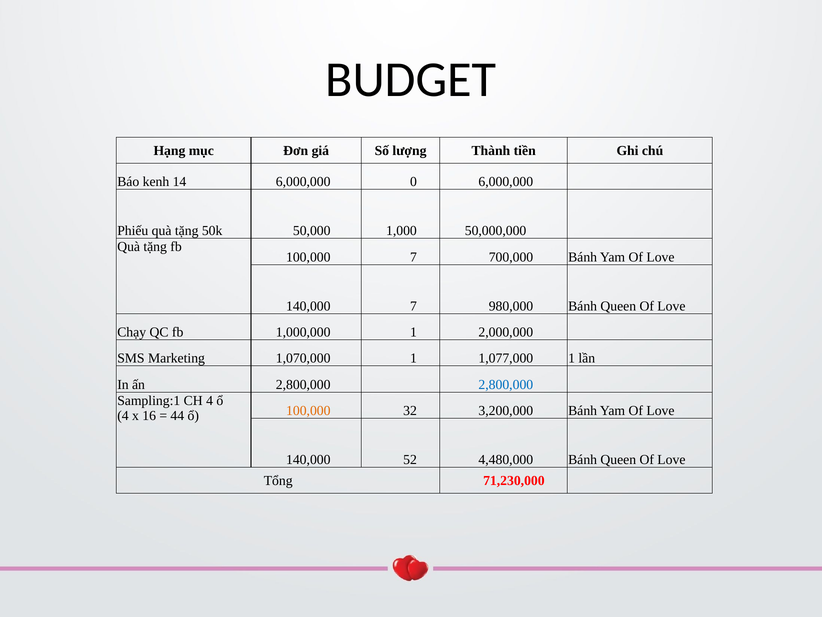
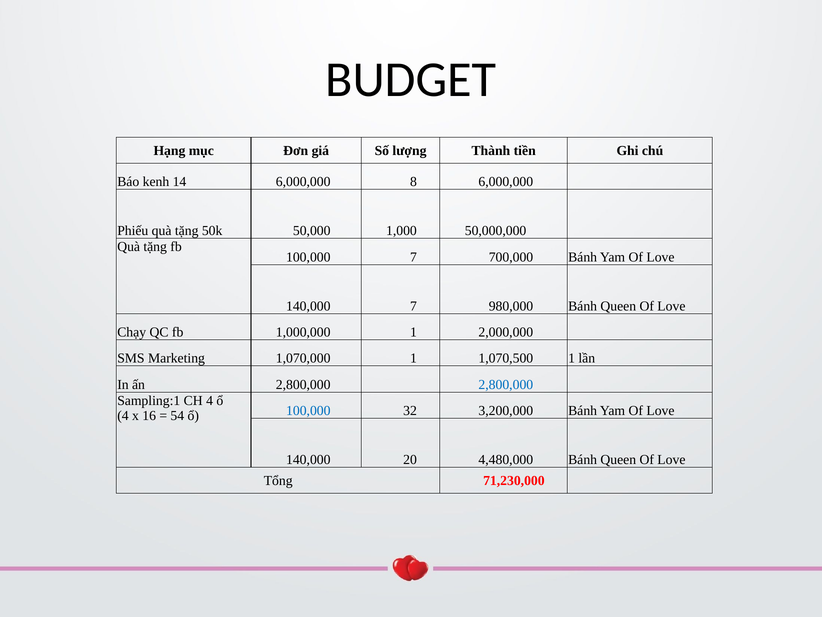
0: 0 -> 8
1,077,000: 1,077,000 -> 1,070,500
44: 44 -> 54
100,000 at (308, 410) colour: orange -> blue
52: 52 -> 20
